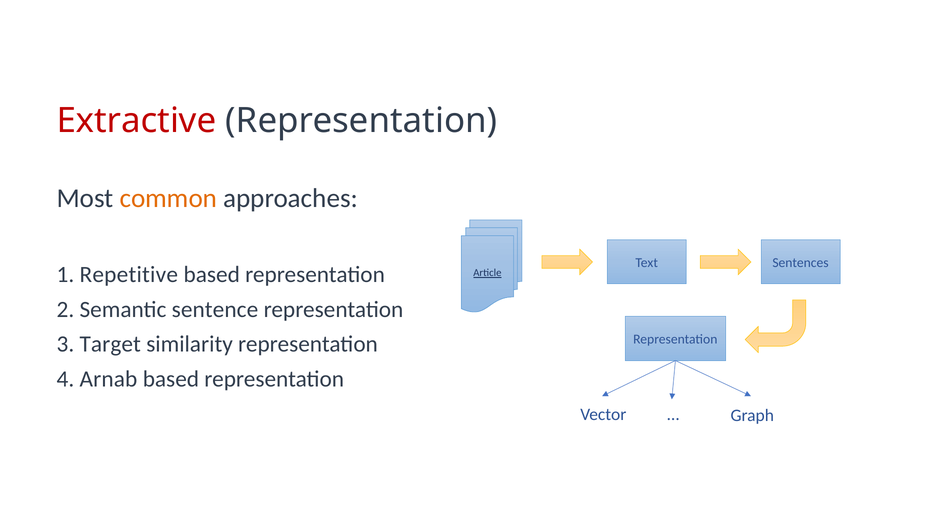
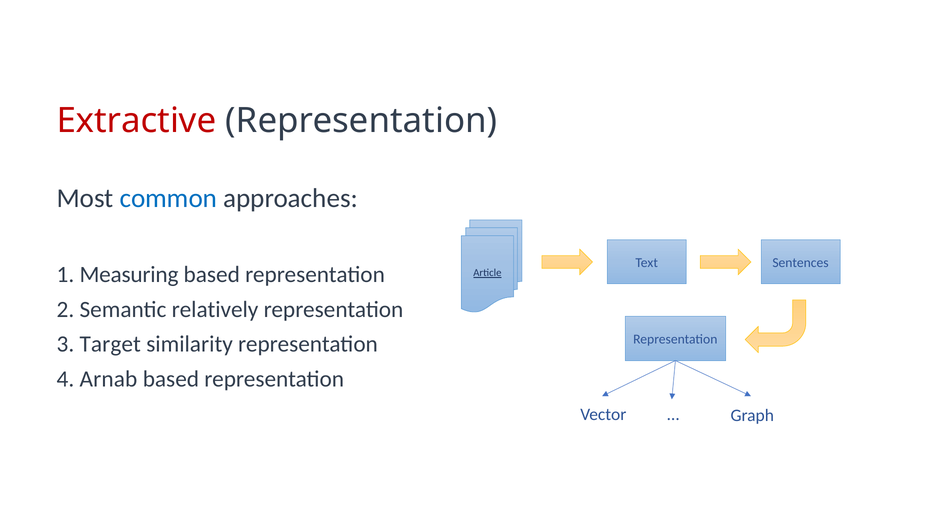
common colour: orange -> blue
Repetitive: Repetitive -> Measuring
sentence: sentence -> relatively
